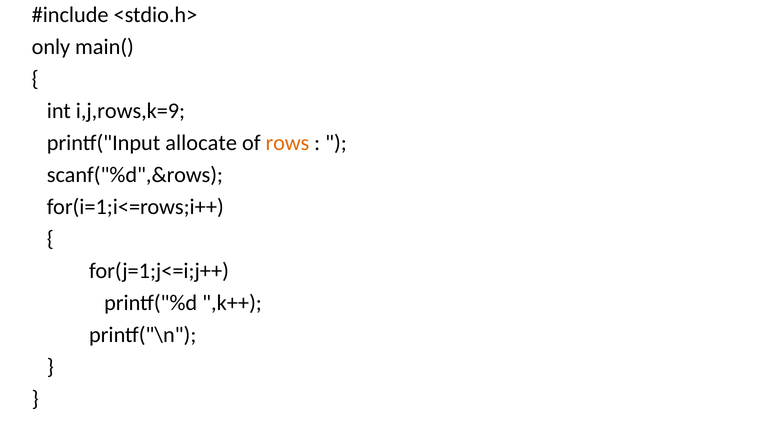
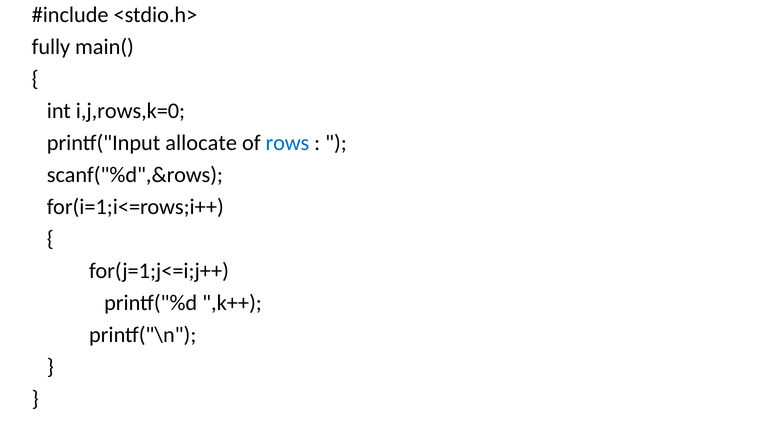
only: only -> fully
i,j,rows,k=9: i,j,rows,k=9 -> i,j,rows,k=0
rows colour: orange -> blue
